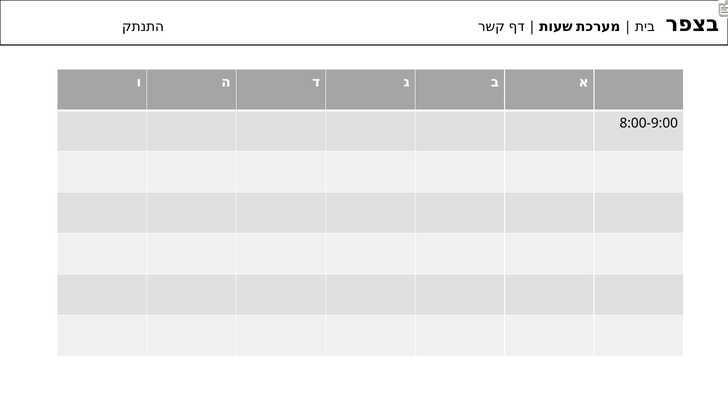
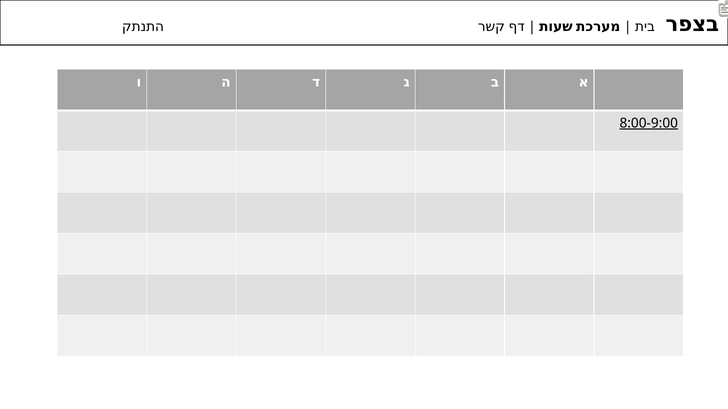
8:00-9:00 underline: none -> present
